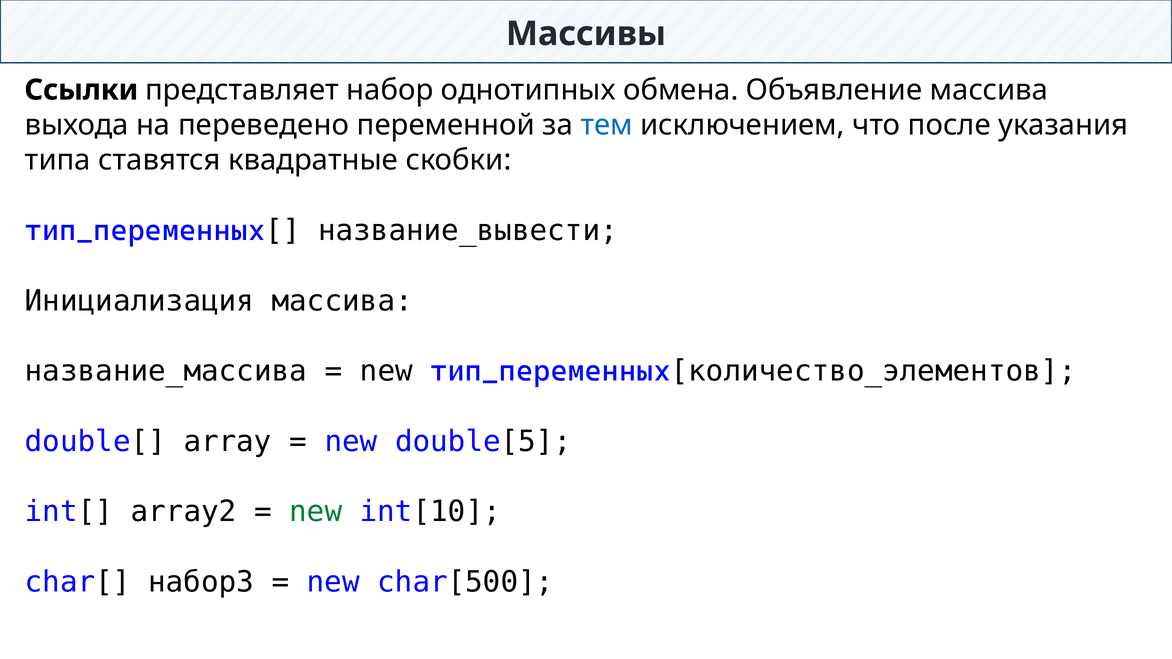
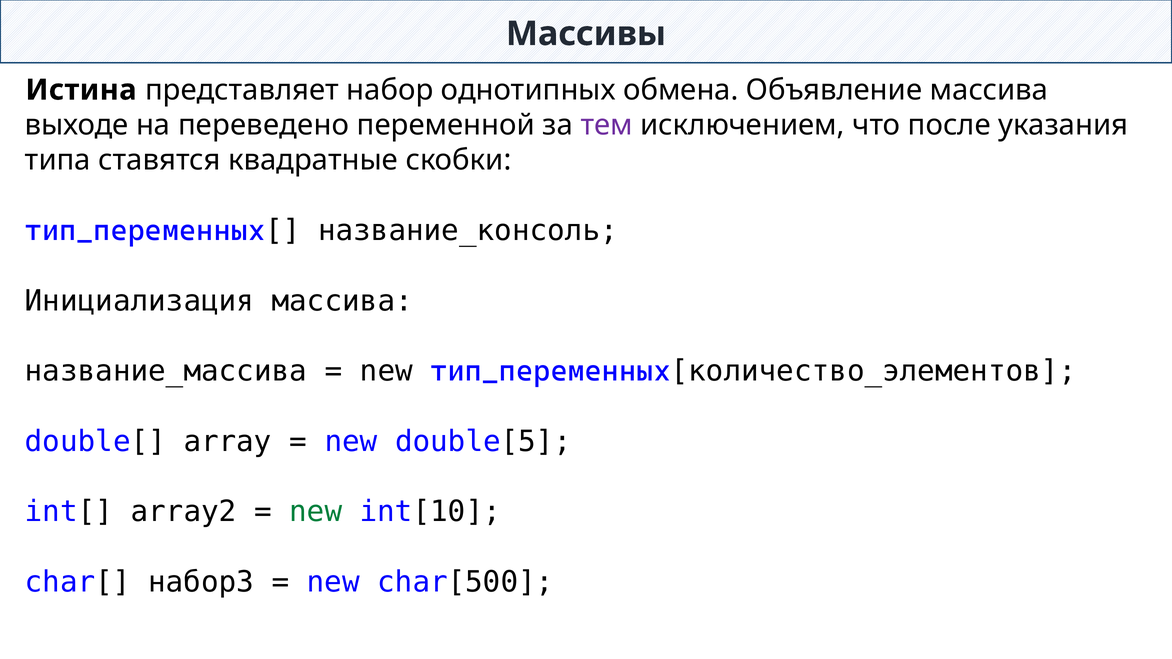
Ссылки: Ссылки -> Истина
выхода: выхода -> выходе
тем colour: blue -> purple
название_вывести: название_вывести -> название_консоль
